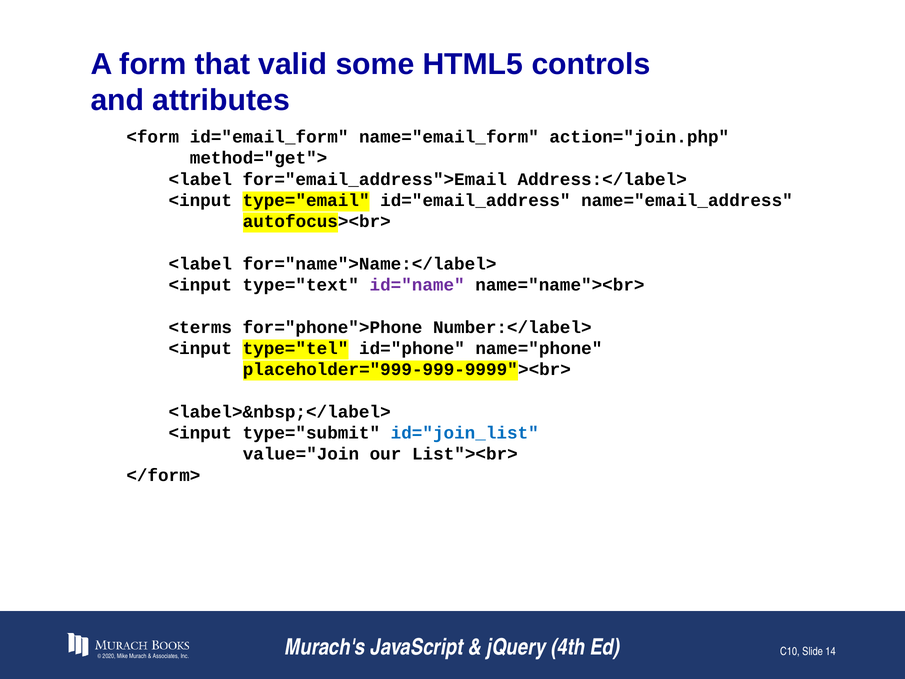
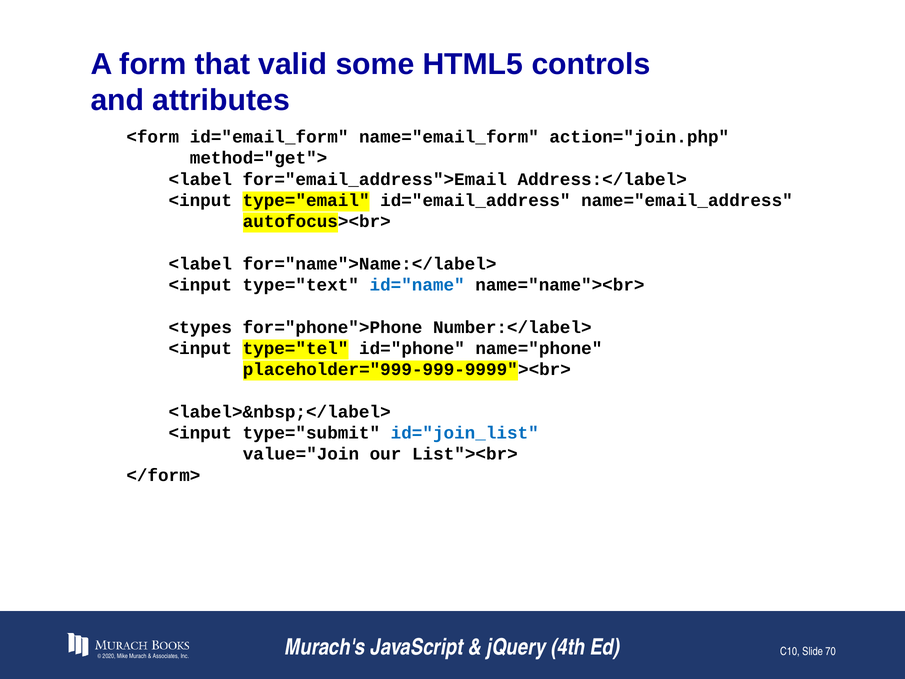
id="name colour: purple -> blue
<terms: <terms -> <types
14: 14 -> 70
